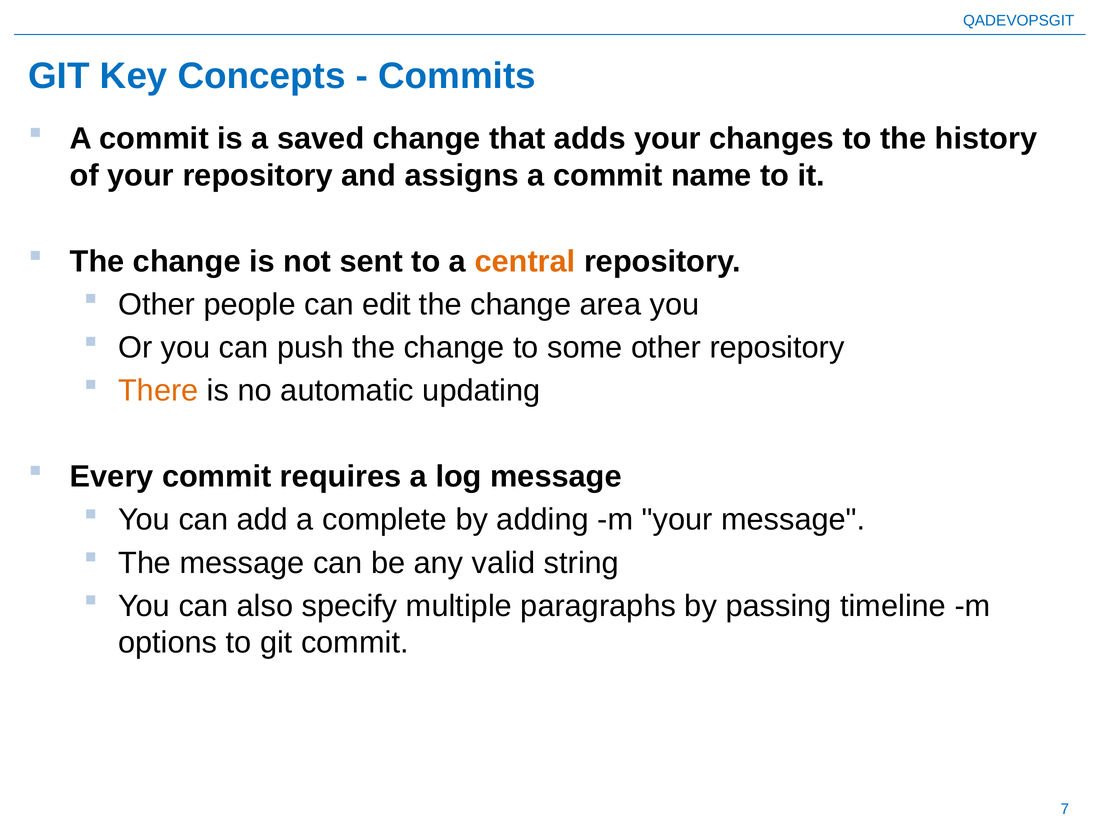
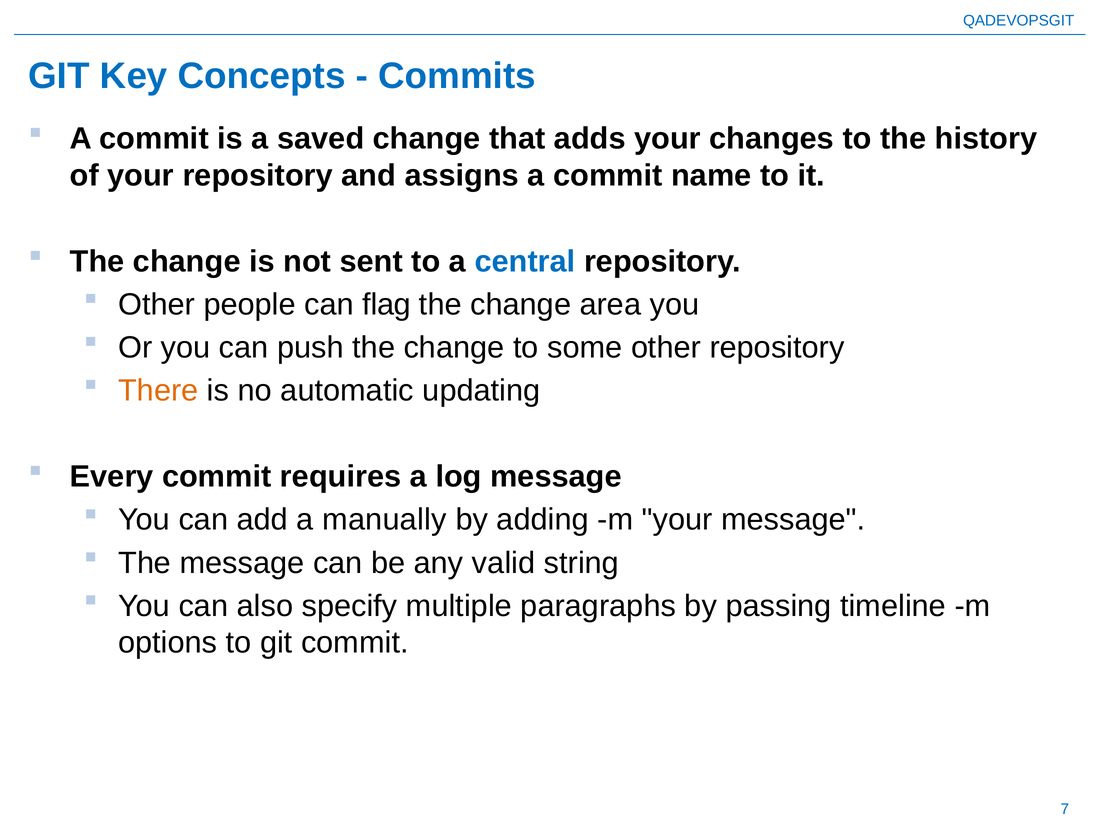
central colour: orange -> blue
edit: edit -> flag
complete: complete -> manually
